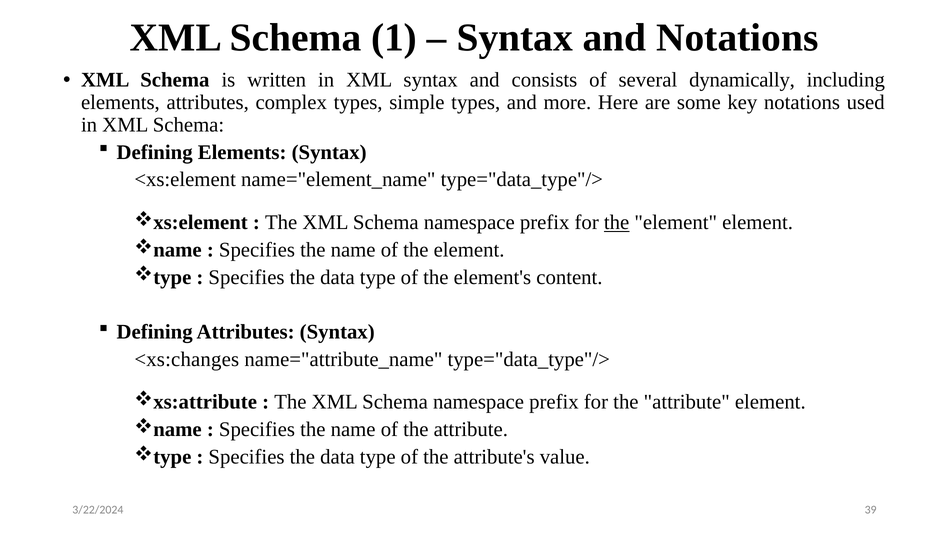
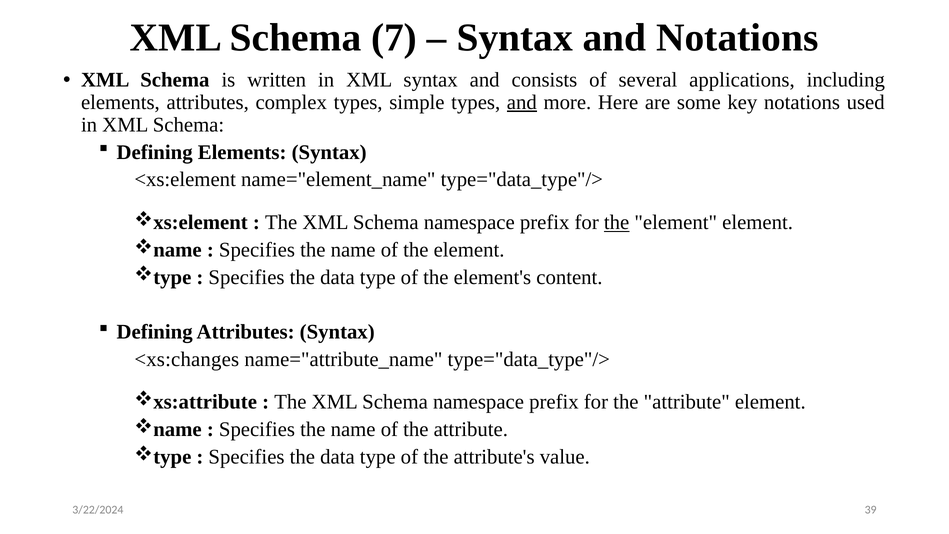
1: 1 -> 7
dynamically: dynamically -> applications
and at (522, 102) underline: none -> present
